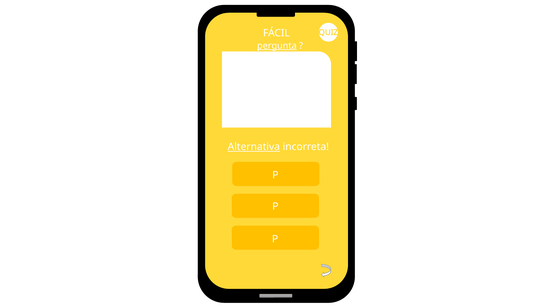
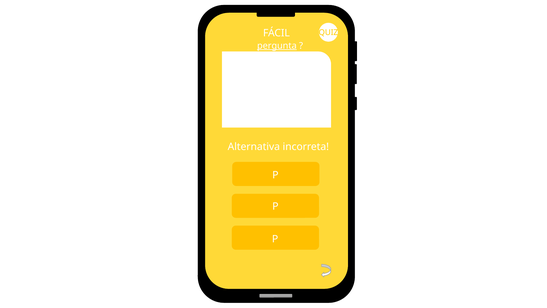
Alternativa underline: present -> none
